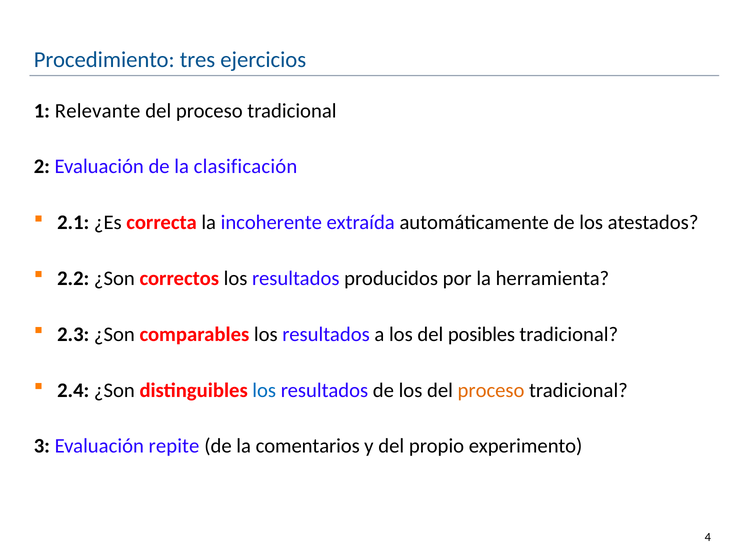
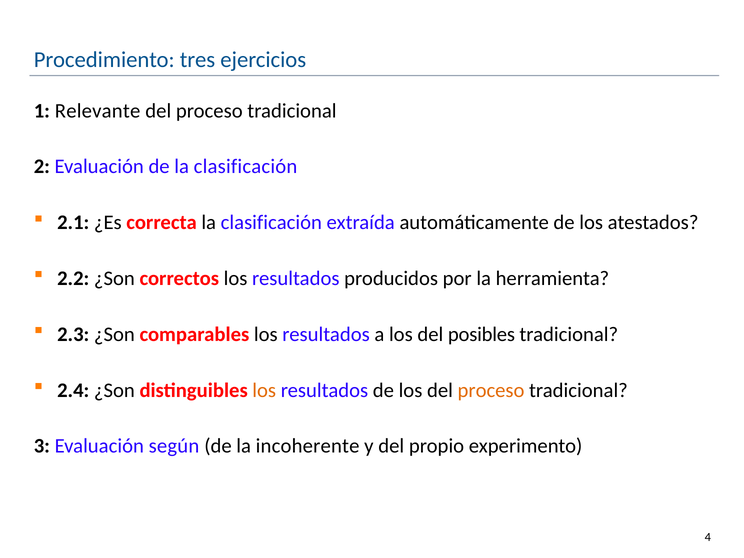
correcta la incoherente: incoherente -> clasificación
los at (264, 390) colour: blue -> orange
repite: repite -> según
comentarios: comentarios -> incoherente
